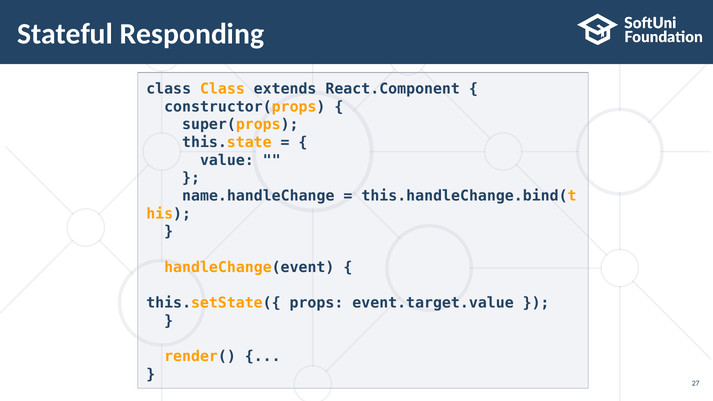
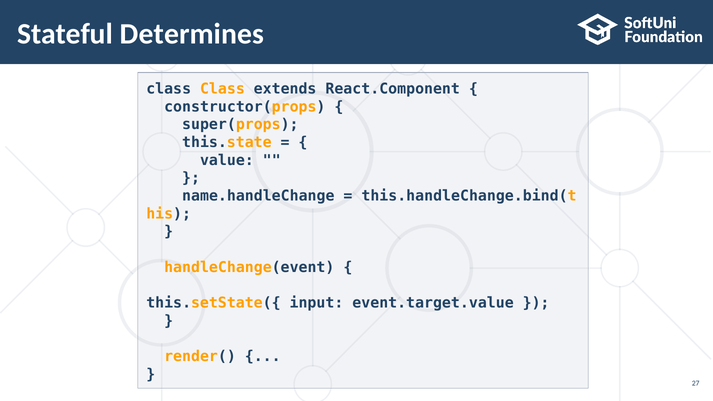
Responding: Responding -> Determines
props: props -> input
